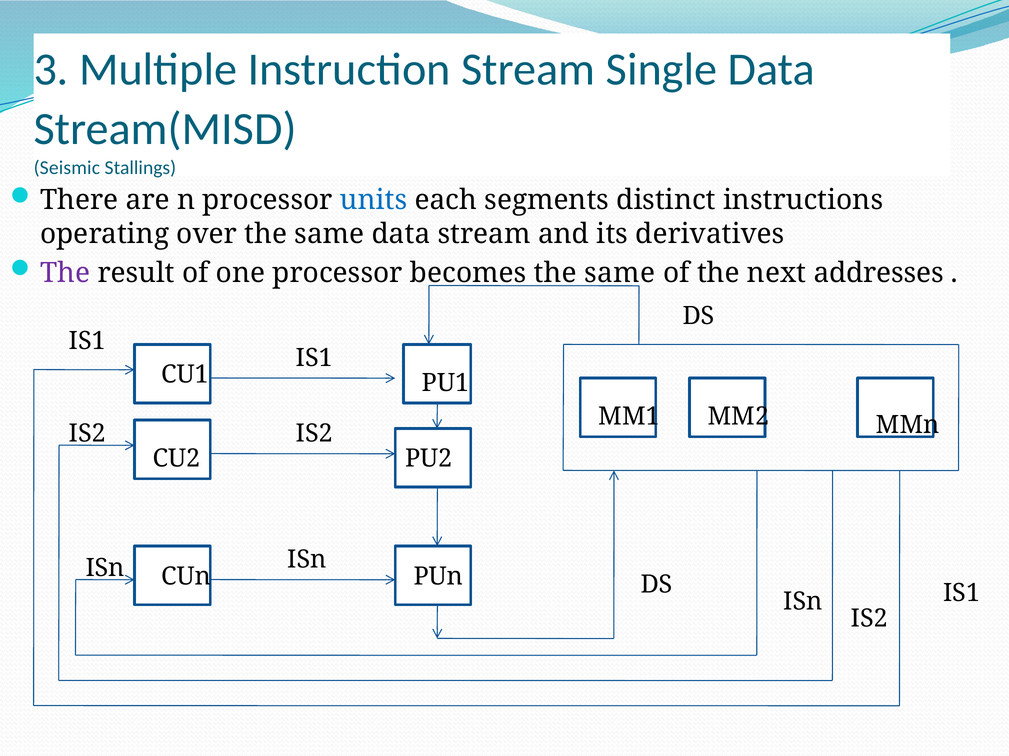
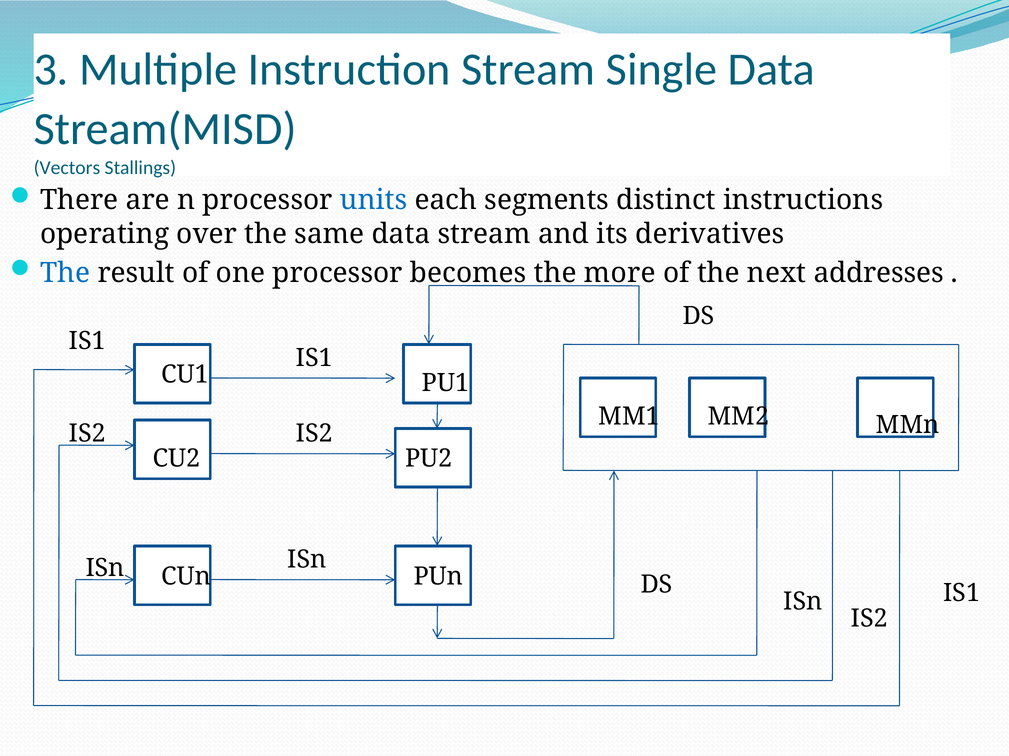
Seismic: Seismic -> Vectors
The at (65, 273) colour: purple -> blue
becomes the same: same -> more
